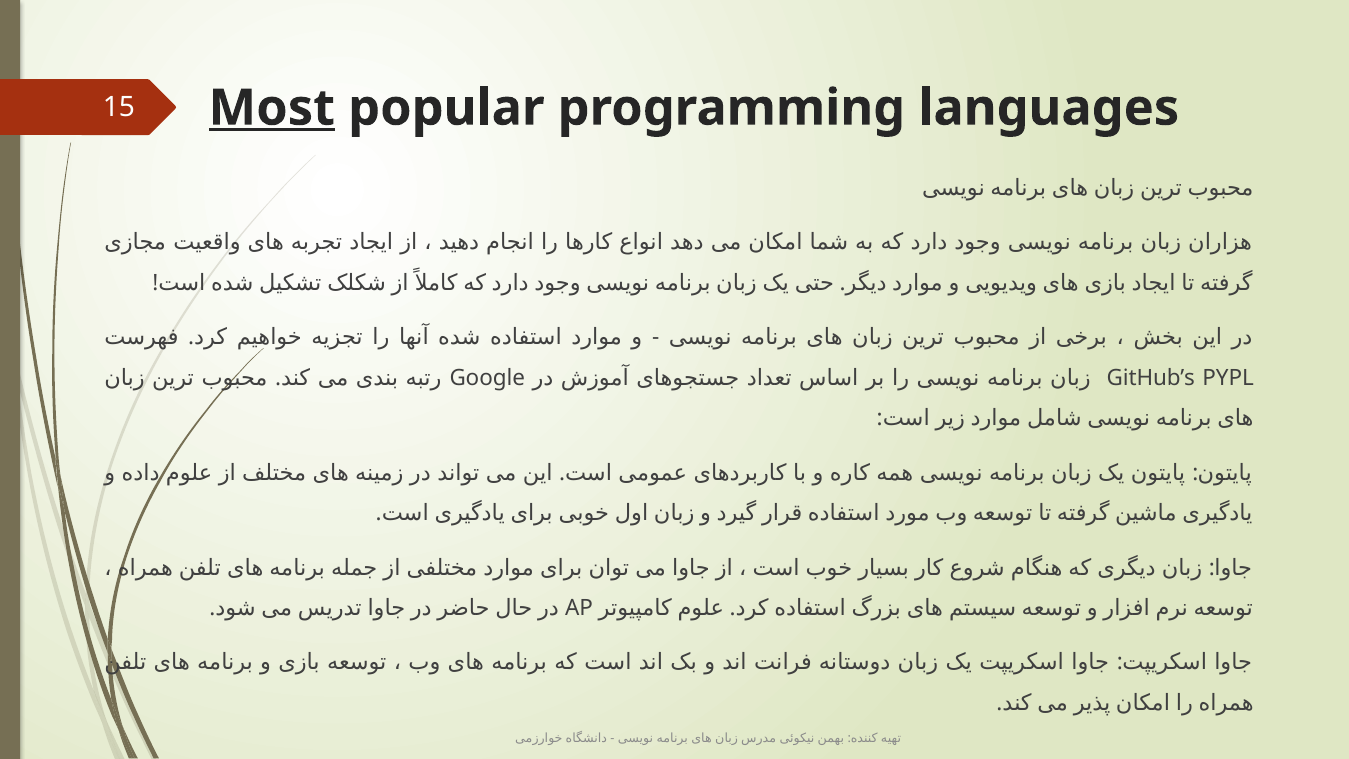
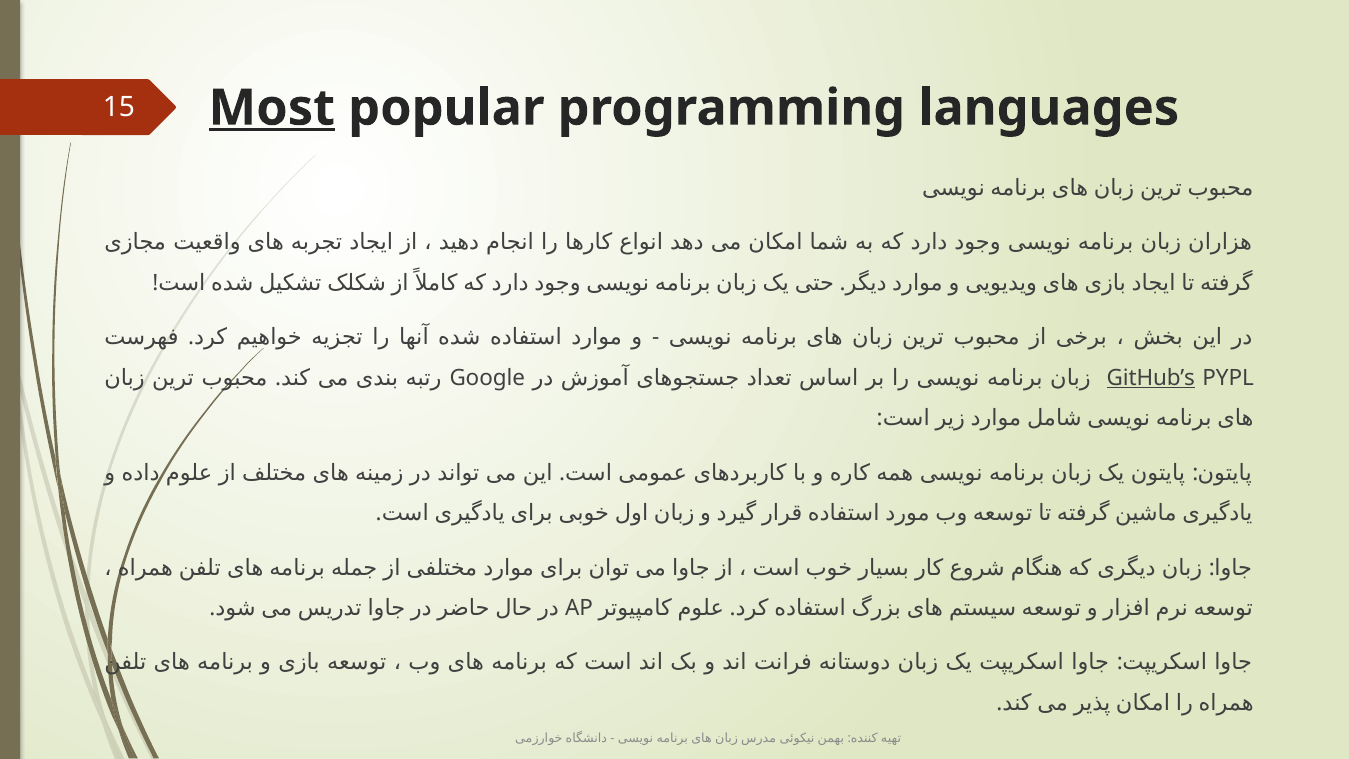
GitHub’s underline: none -> present
